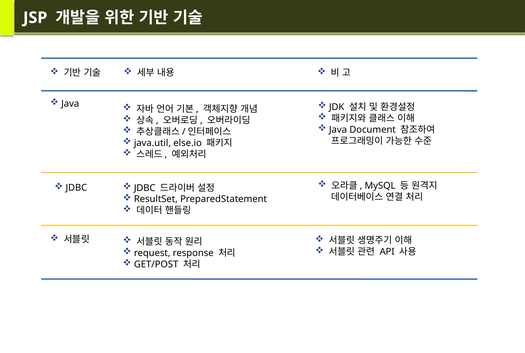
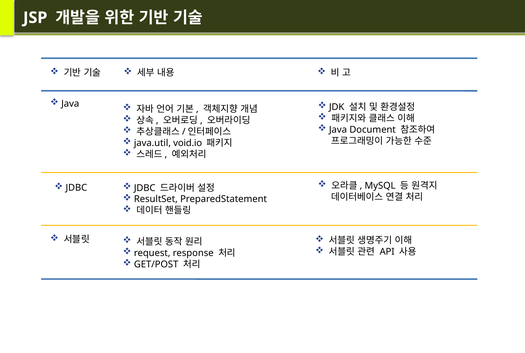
else.io: else.io -> void.io
